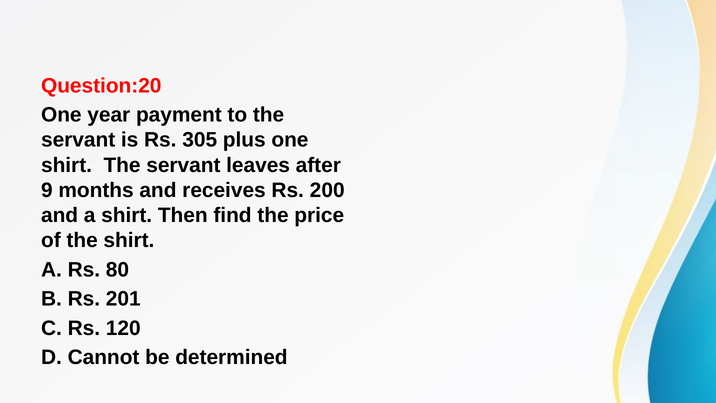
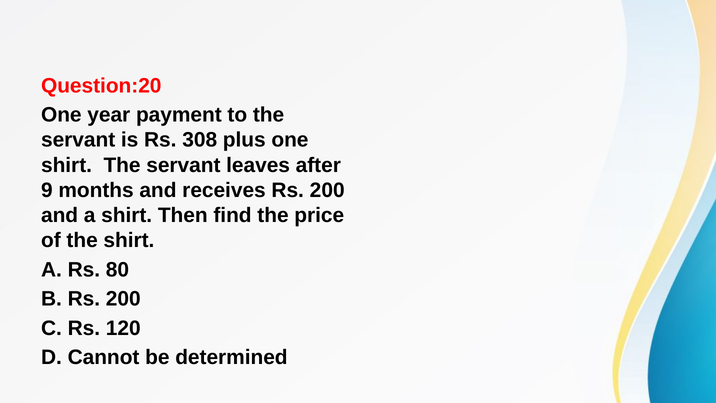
305: 305 -> 308
B Rs 201: 201 -> 200
